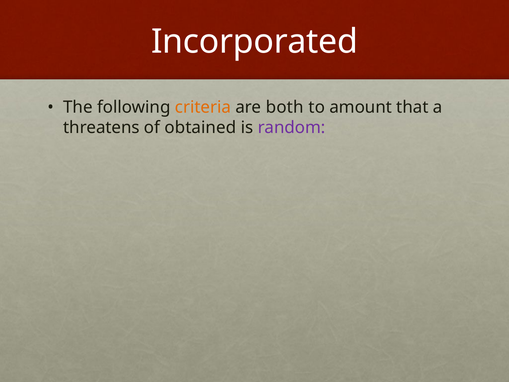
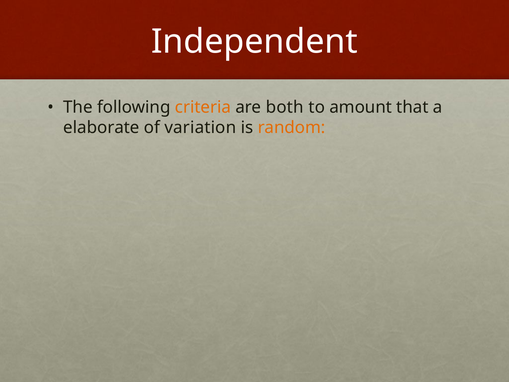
Incorporated: Incorporated -> Independent
threatens: threatens -> elaborate
obtained: obtained -> variation
random colour: purple -> orange
